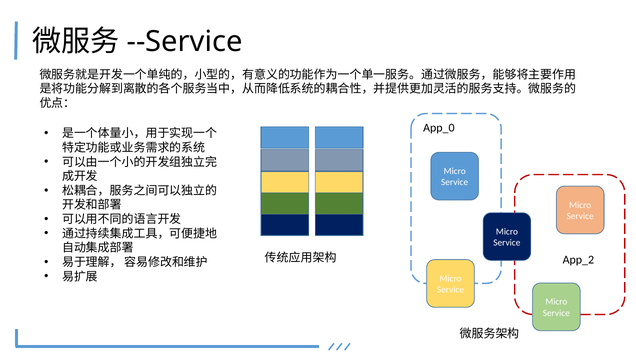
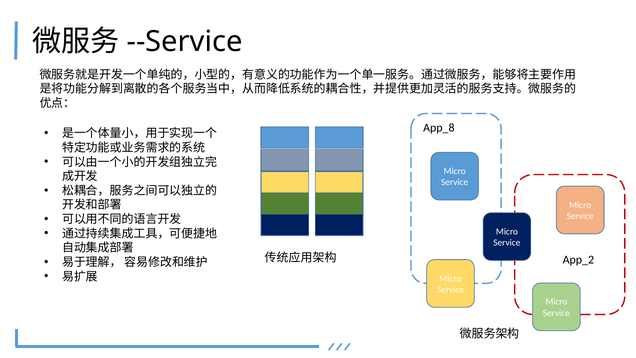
App_0: App_0 -> App_8
